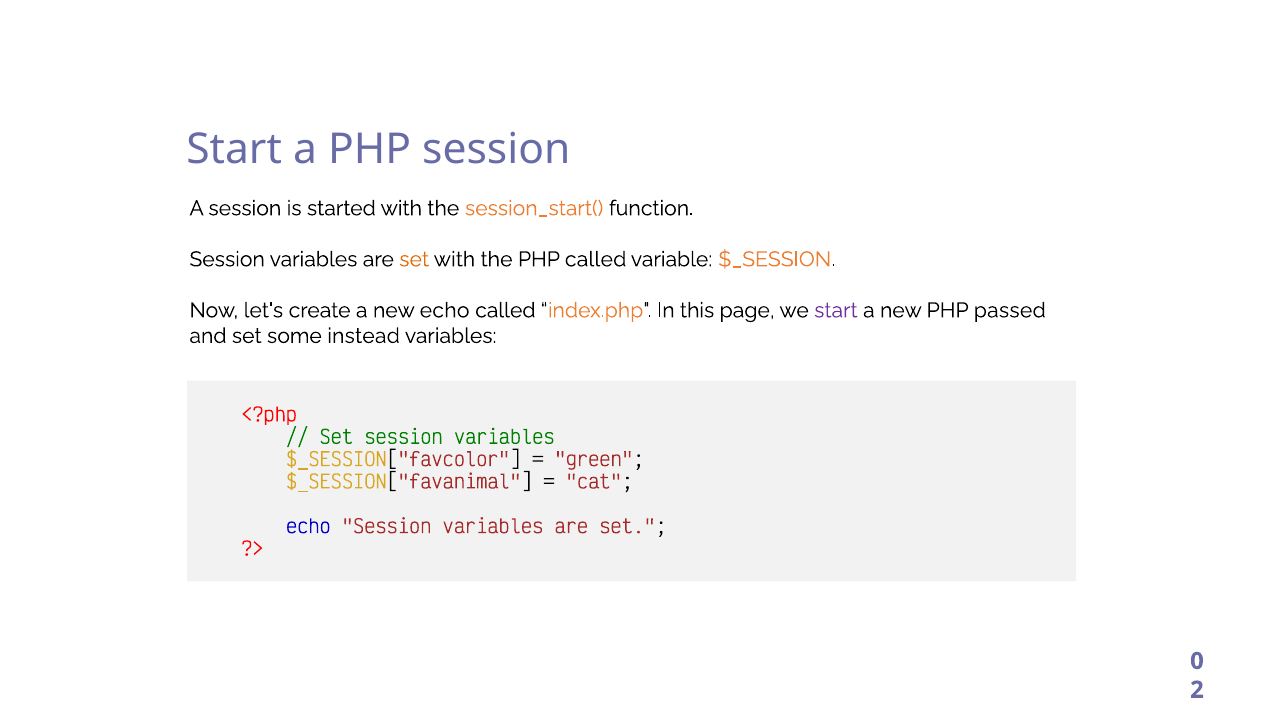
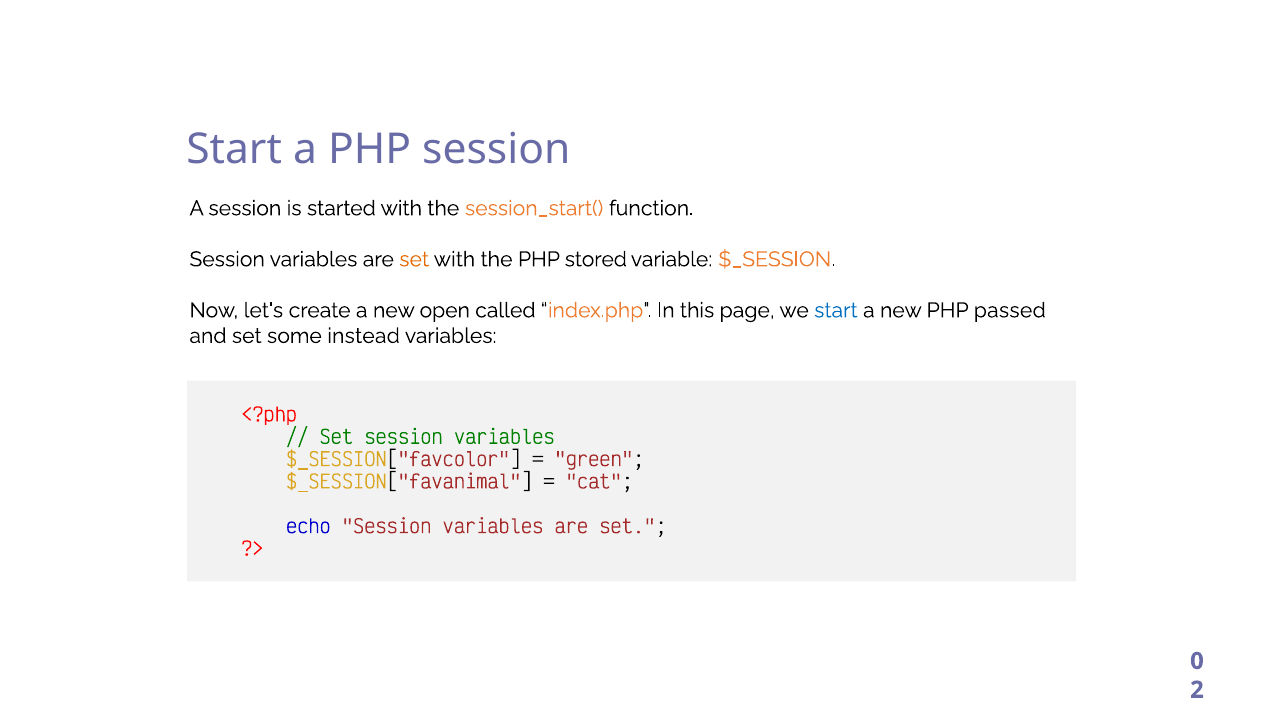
PHP called: called -> stored
new echo: echo -> open
start at (836, 311) colour: purple -> blue
